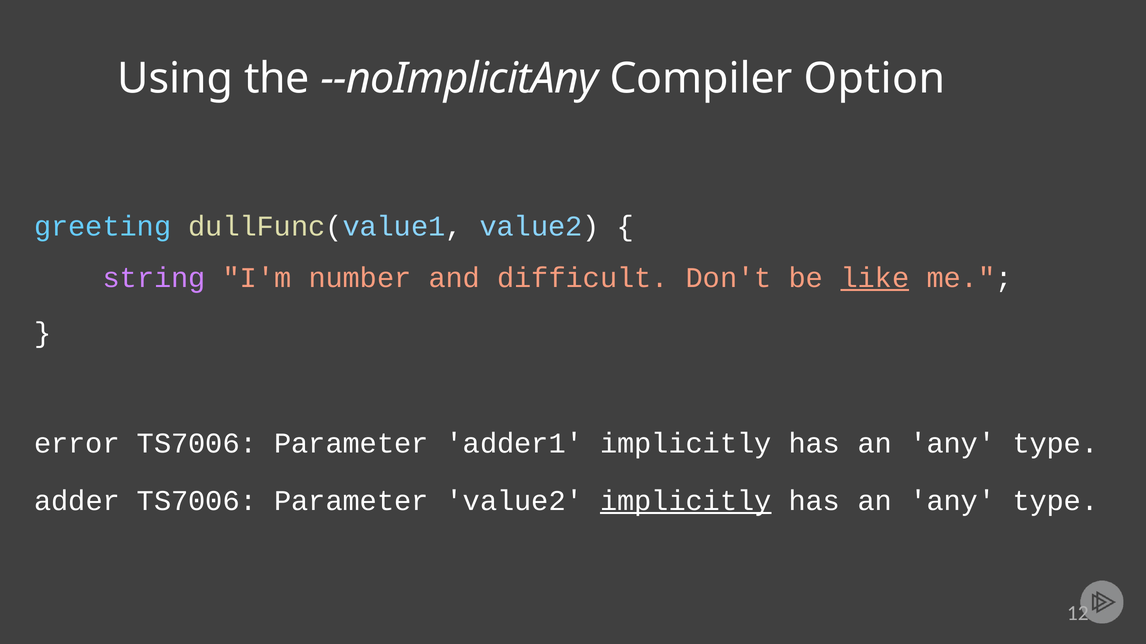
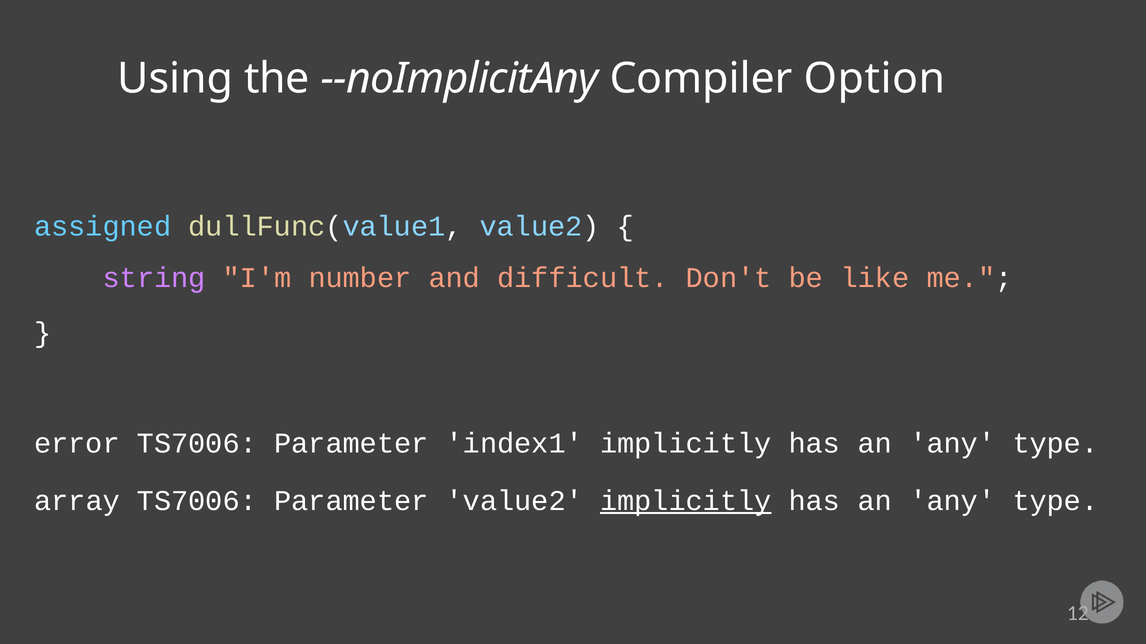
greeting: greeting -> assigned
like underline: present -> none
adder1: adder1 -> index1
adder: adder -> array
